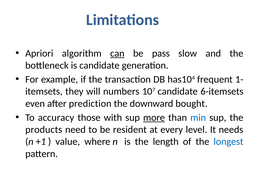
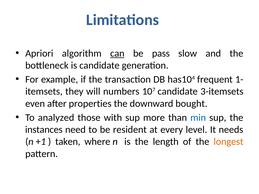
6-itemsets: 6-itemsets -> 3-itemsets
prediction: prediction -> properties
accuracy: accuracy -> analyzed
more underline: present -> none
products: products -> instances
value: value -> taken
longest colour: blue -> orange
